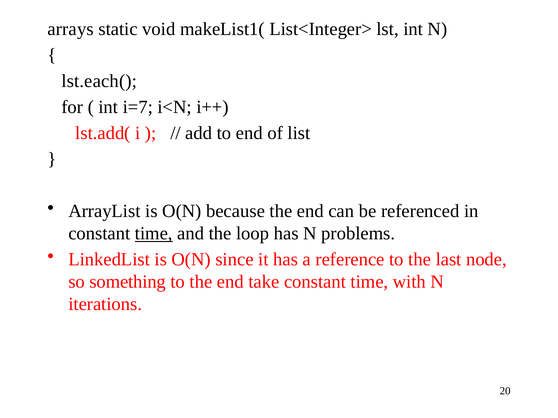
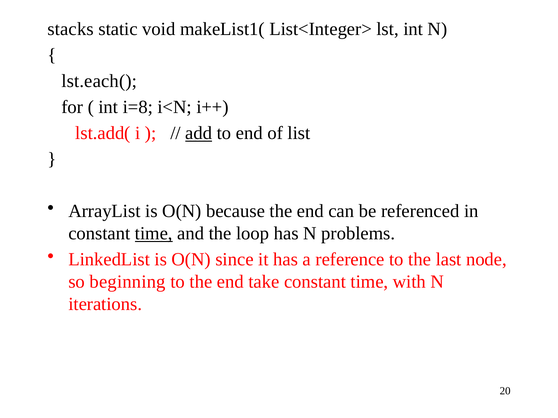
arrays: arrays -> stacks
i=7: i=7 -> i=8
add underline: none -> present
something: something -> beginning
